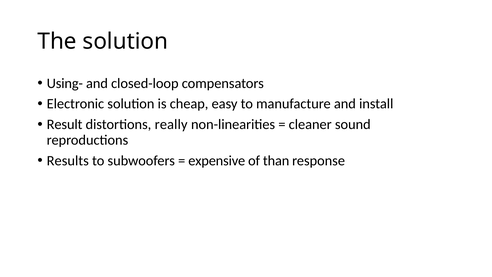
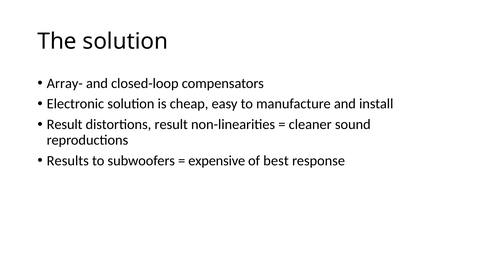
Using-: Using- -> Array-
distortions really: really -> result
than: than -> best
